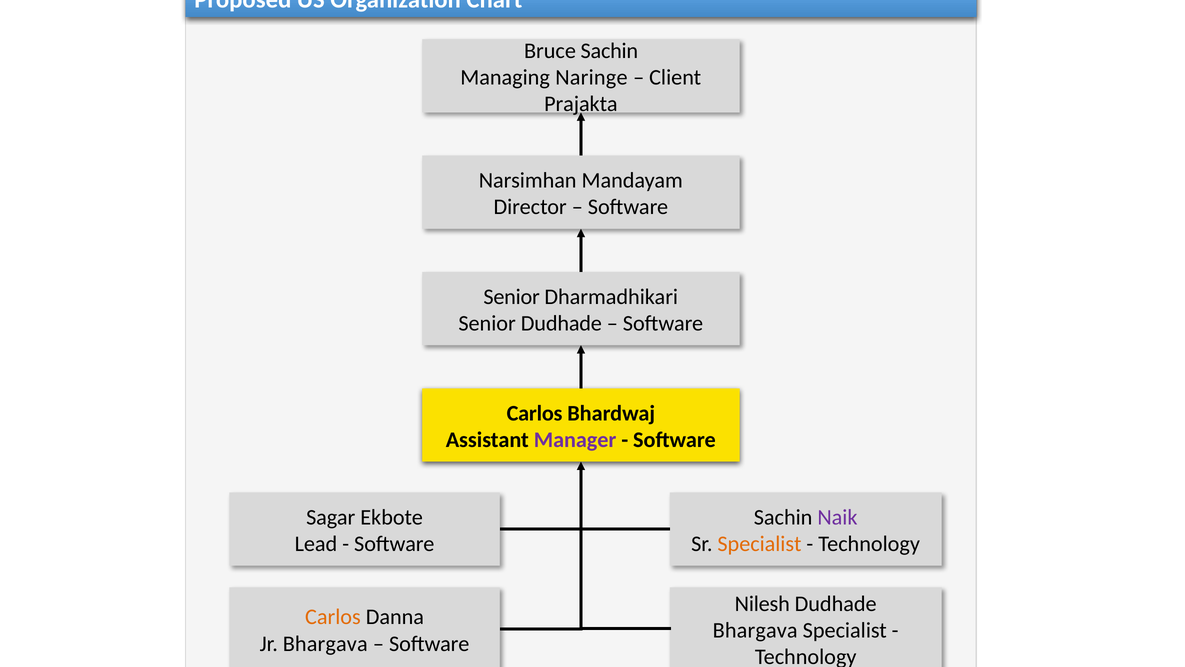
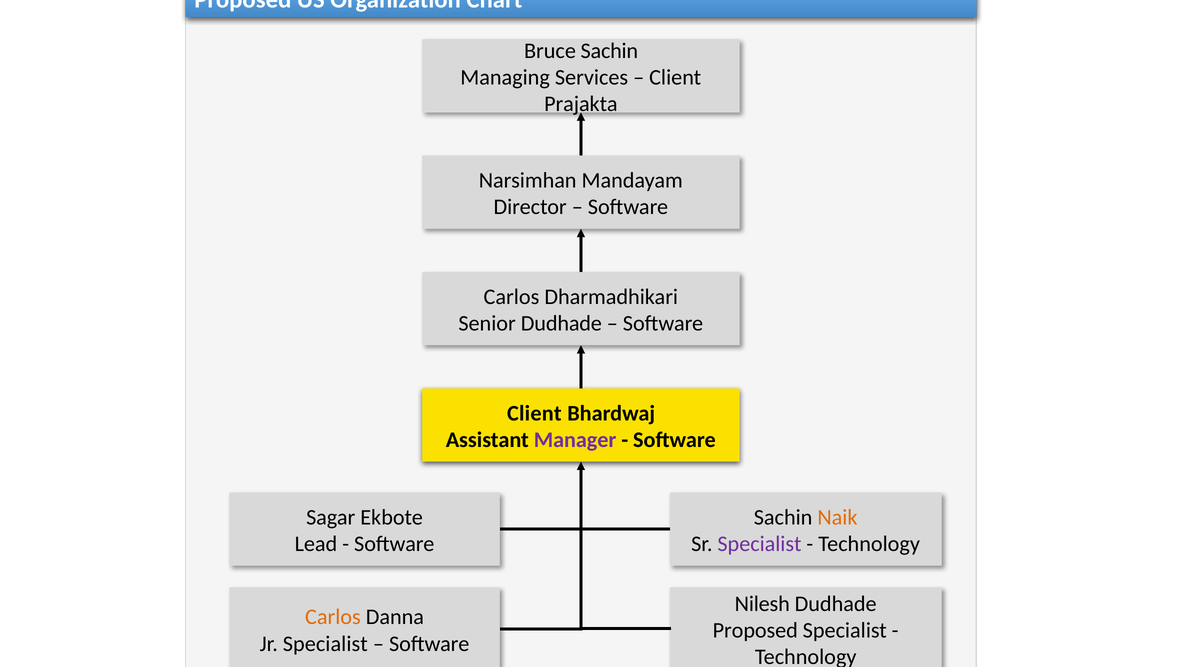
Naringe: Naringe -> Services
Senior at (512, 297): Senior -> Carlos
Carlos at (535, 413): Carlos -> Client
Naik colour: purple -> orange
Specialist at (759, 544) colour: orange -> purple
Bhargava at (755, 630): Bhargava -> Proposed
Jr Bhargava: Bhargava -> Specialist
